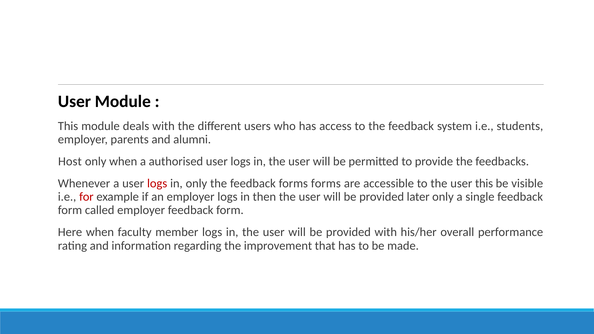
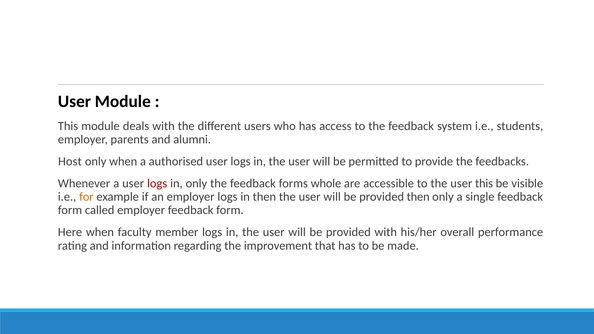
forms forms: forms -> whole
for colour: red -> orange
provided later: later -> then
